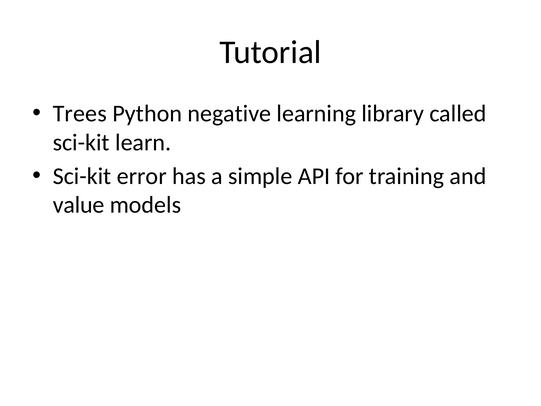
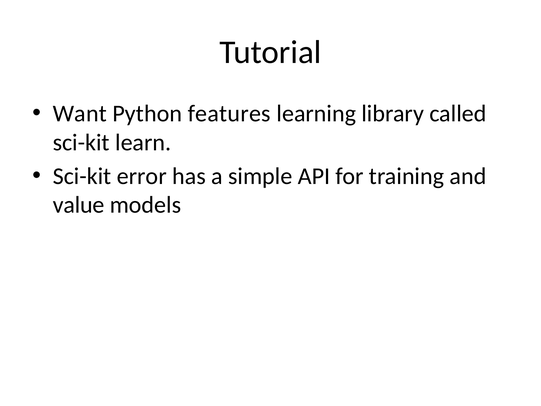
Trees: Trees -> Want
negative: negative -> features
